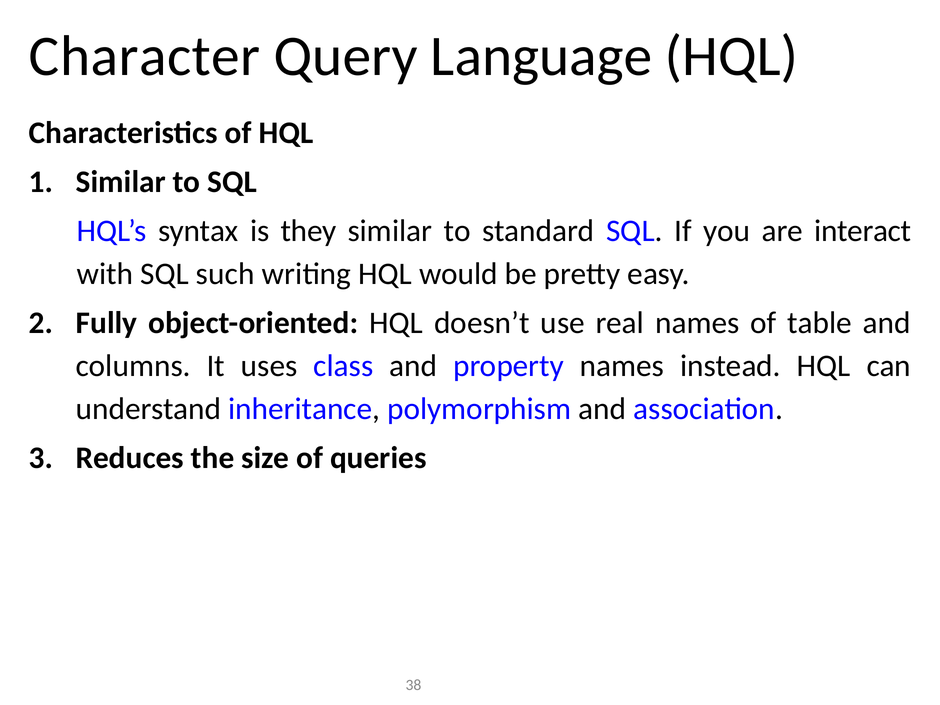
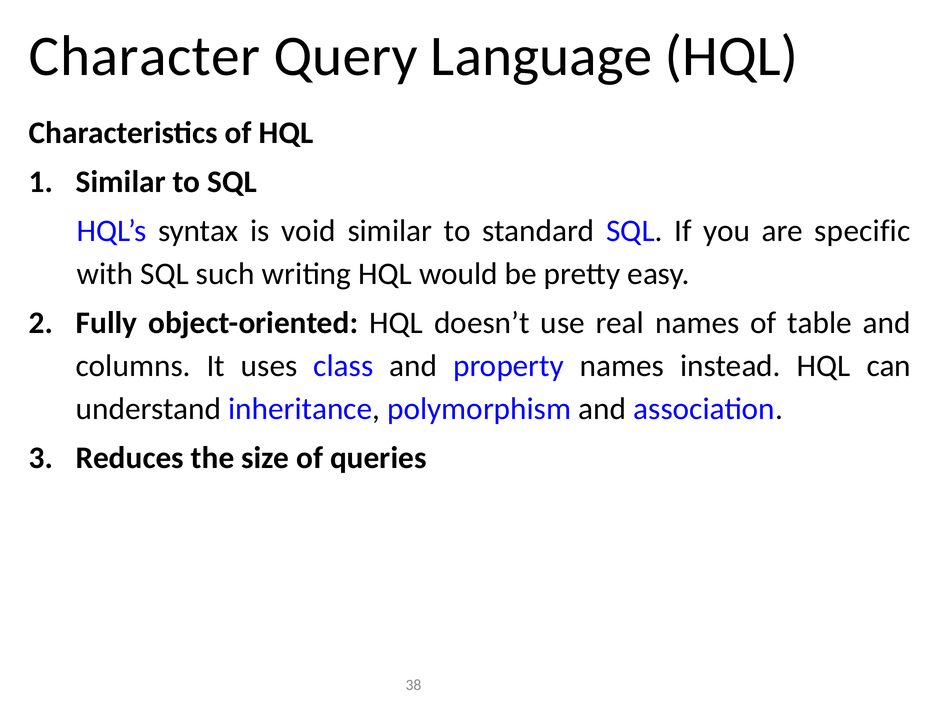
they: they -> void
interact: interact -> specific
